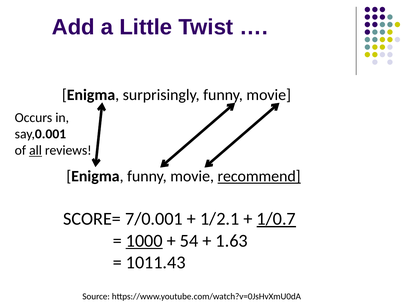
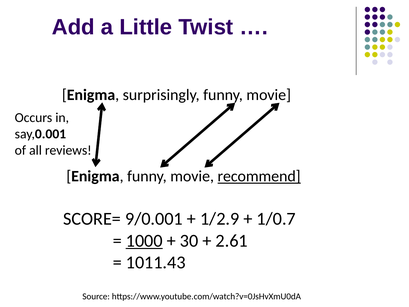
all underline: present -> none
7/0.001: 7/0.001 -> 9/0.001
1/2.1: 1/2.1 -> 1/2.9
1/0.7 underline: present -> none
54: 54 -> 30
1.63: 1.63 -> 2.61
